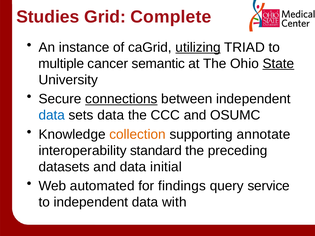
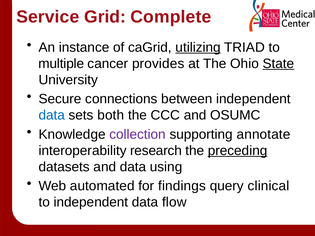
Studies: Studies -> Service
semantic: semantic -> provides
connections underline: present -> none
sets data: data -> both
collection colour: orange -> purple
standard: standard -> research
preceding underline: none -> present
initial: initial -> using
service: service -> clinical
with: with -> flow
